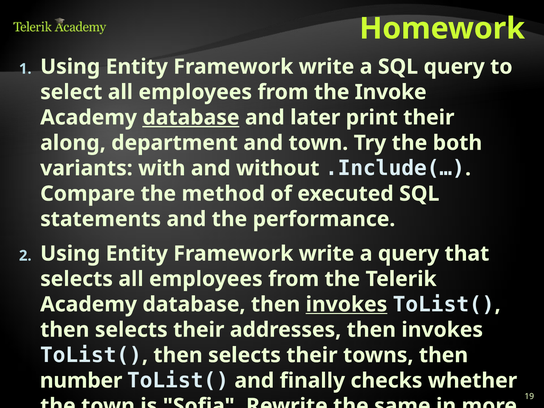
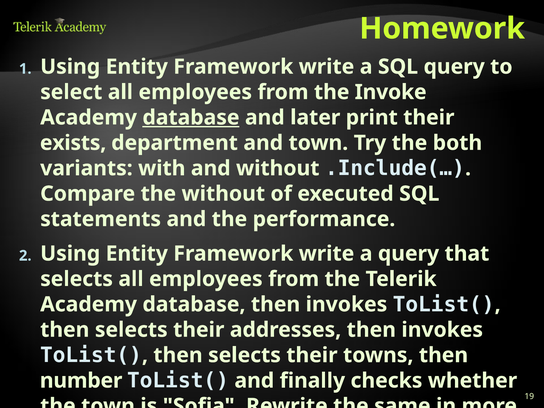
along: along -> exists
the method: method -> without
invokes at (346, 304) underline: present -> none
